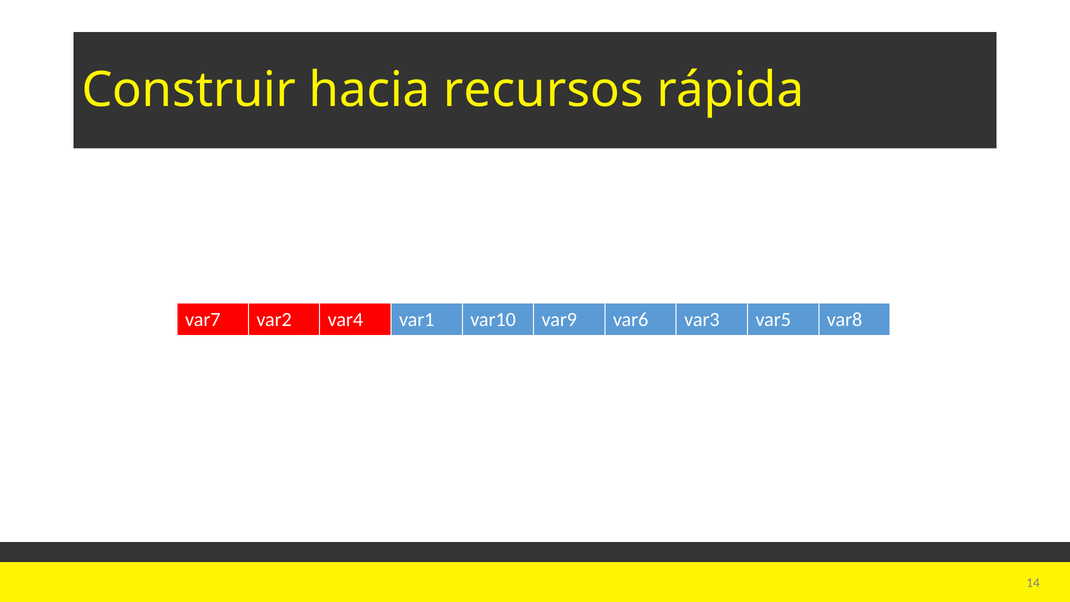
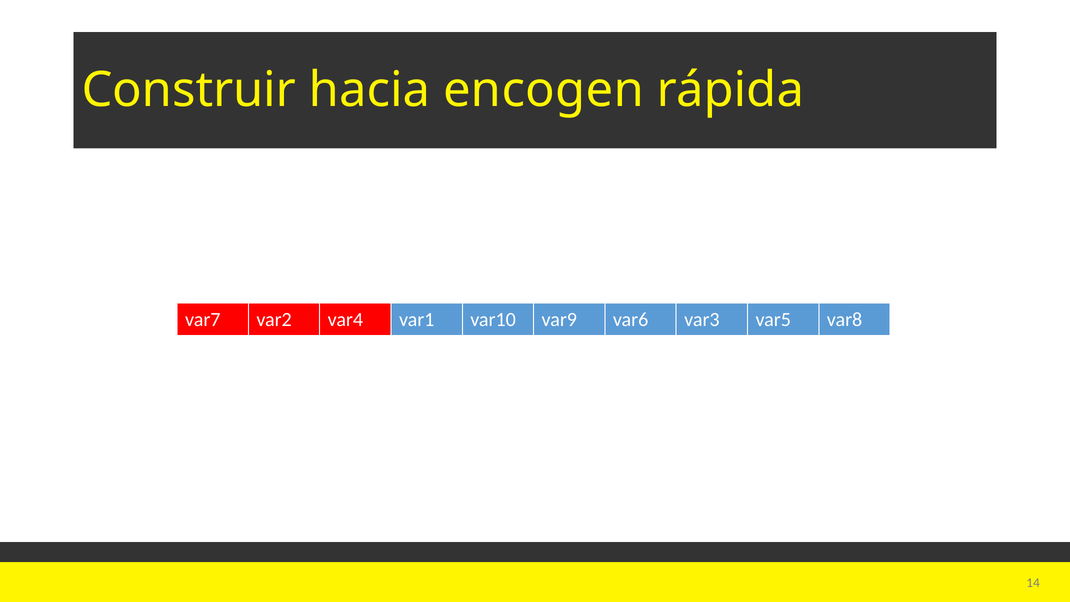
recursos: recursos -> encogen
